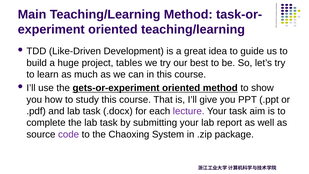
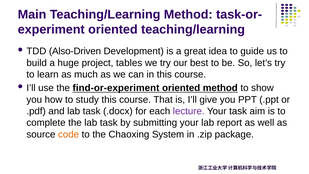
Like-Driven: Like-Driven -> Also-Driven
gets-or-experiment: gets-or-experiment -> find-or-experiment
code colour: purple -> orange
